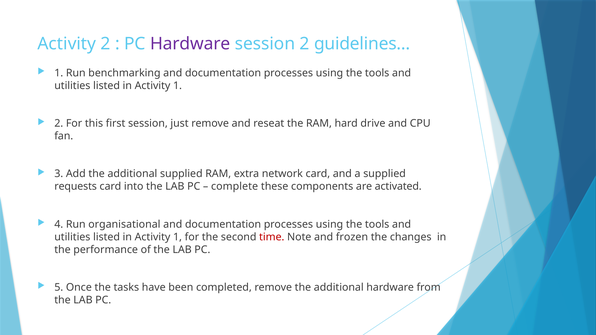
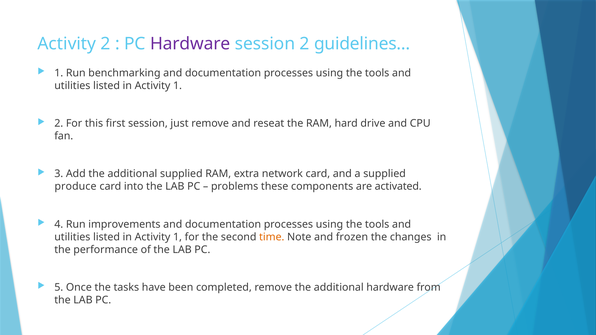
requests: requests -> produce
complete: complete -> problems
organisational: organisational -> improvements
time colour: red -> orange
